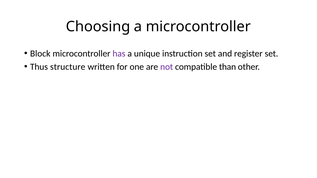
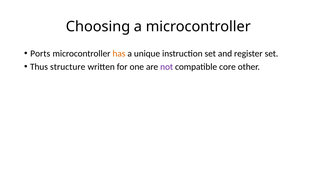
Block: Block -> Ports
has colour: purple -> orange
than: than -> core
